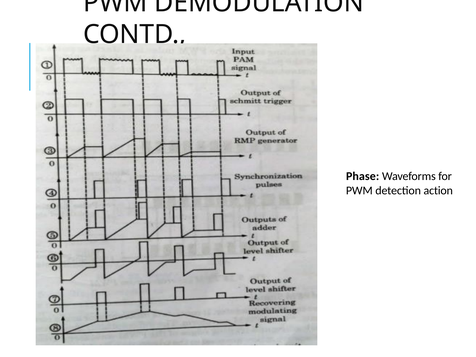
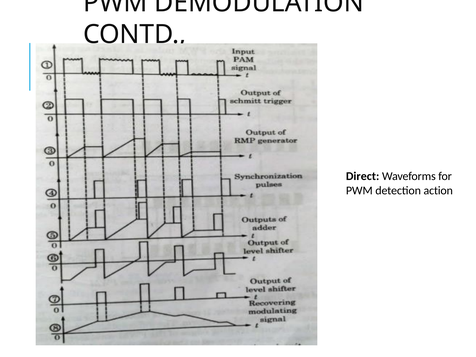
Phase: Phase -> Direct
